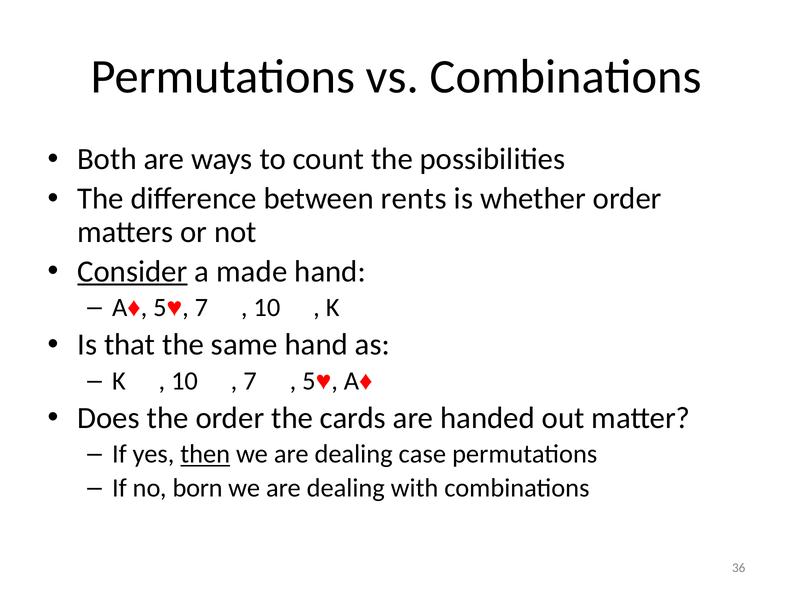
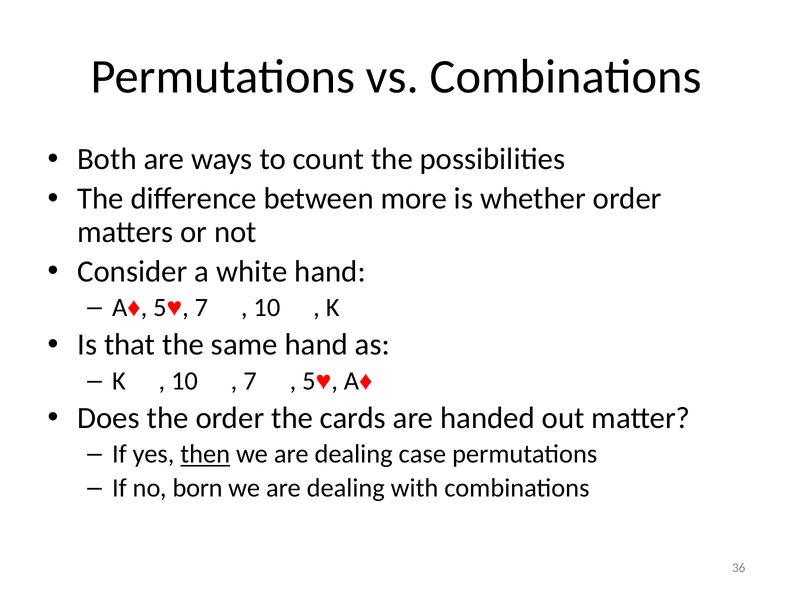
rents: rents -> more
Consider underline: present -> none
made: made -> white
